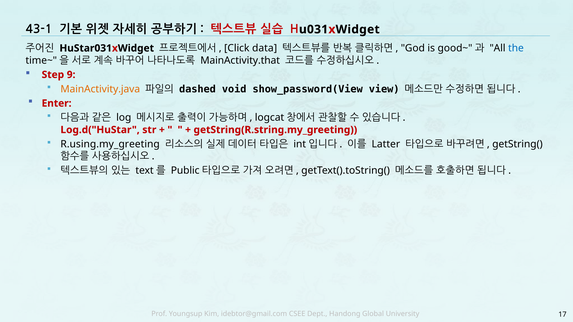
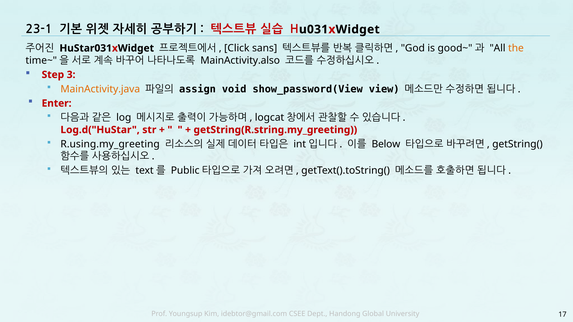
43-1: 43-1 -> 23-1
data: data -> sans
the colour: blue -> orange
MainActivity.that: MainActivity.that -> MainActivity.also
9: 9 -> 3
dashed: dashed -> assign
Latter: Latter -> Below
